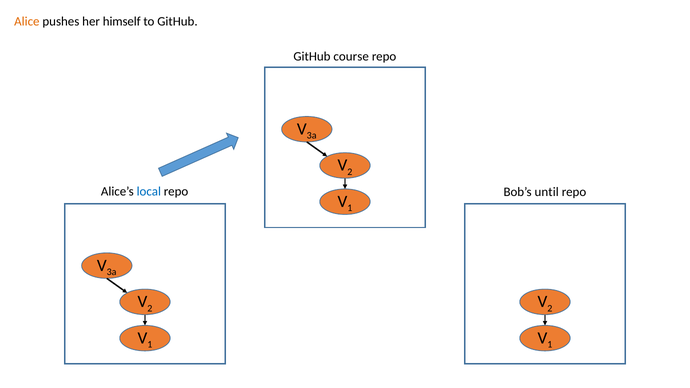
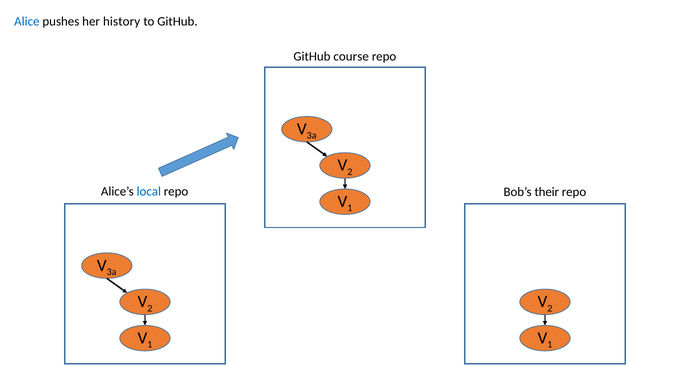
Alice colour: orange -> blue
himself: himself -> history
until: until -> their
